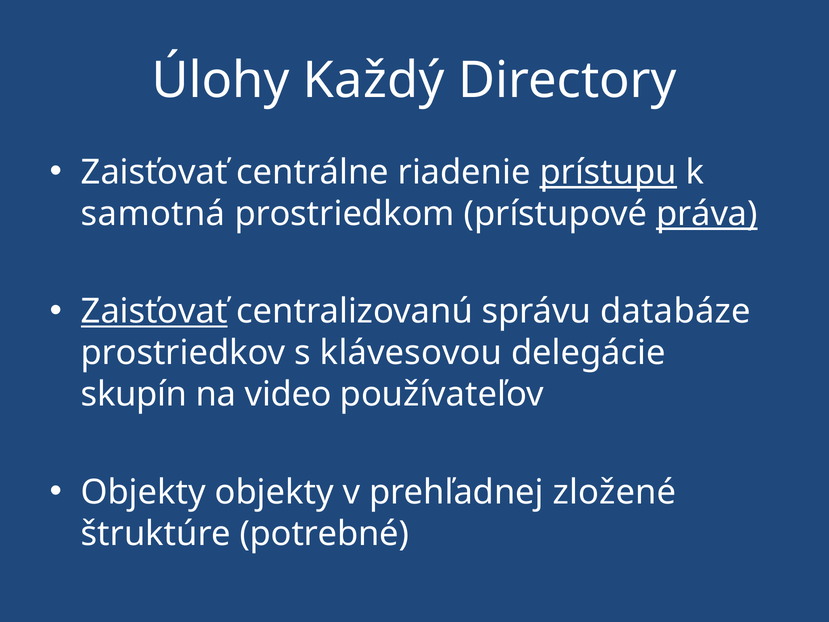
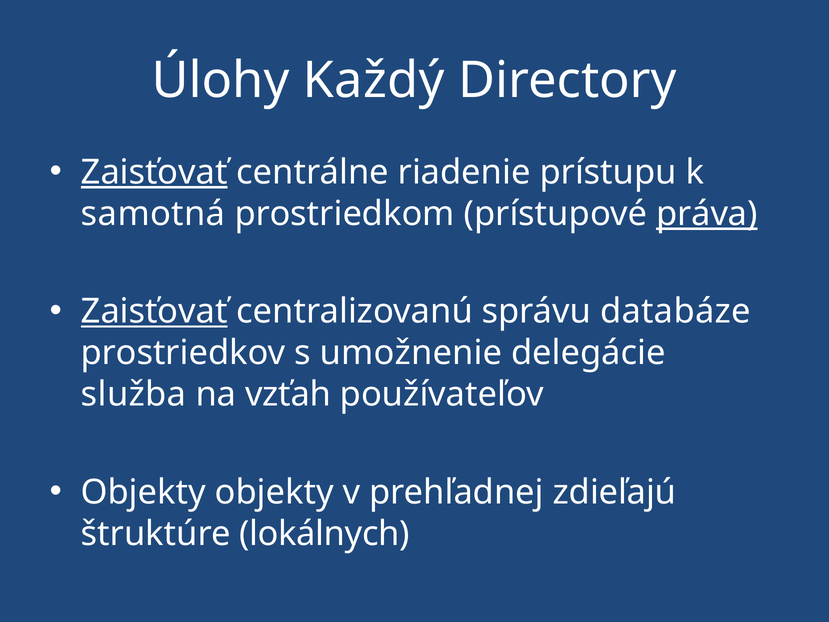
Zaisťovať at (154, 172) underline: none -> present
prístupu underline: present -> none
klávesovou: klávesovou -> umožnenie
skupín: skupín -> služba
video: video -> vzťah
zložené: zložené -> zdieľajú
potrebné: potrebné -> lokálnych
